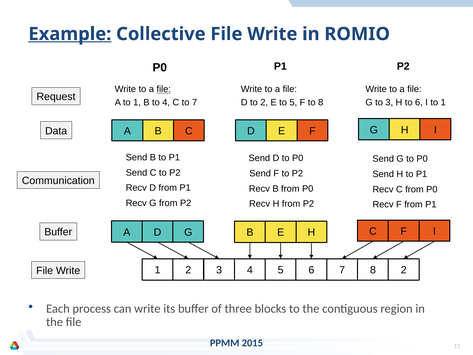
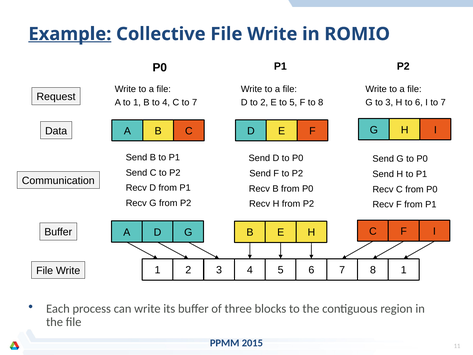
file at (164, 89) underline: present -> none
I to 1: 1 -> 7
8 2: 2 -> 1
